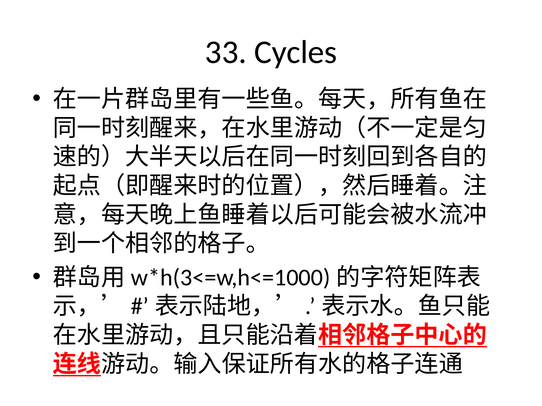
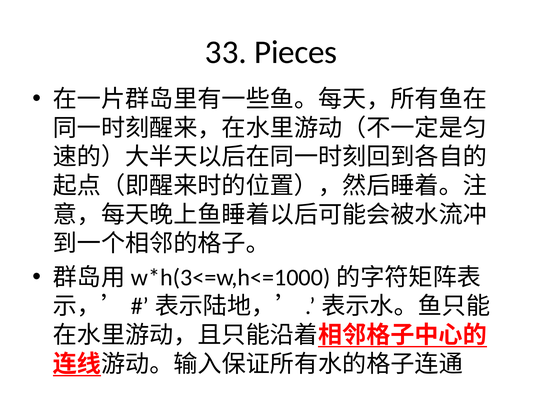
Cycles: Cycles -> Pieces
